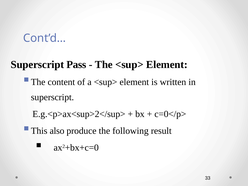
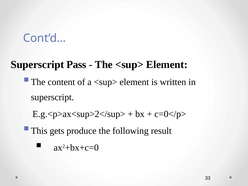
also: also -> gets
